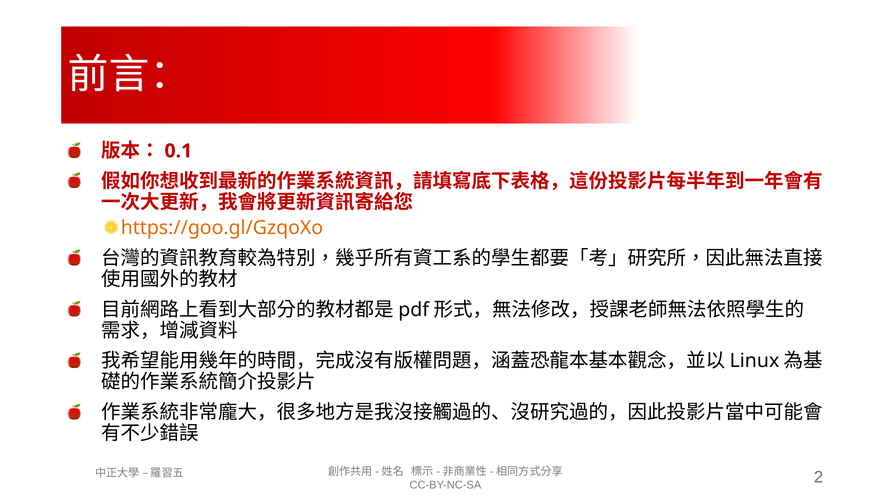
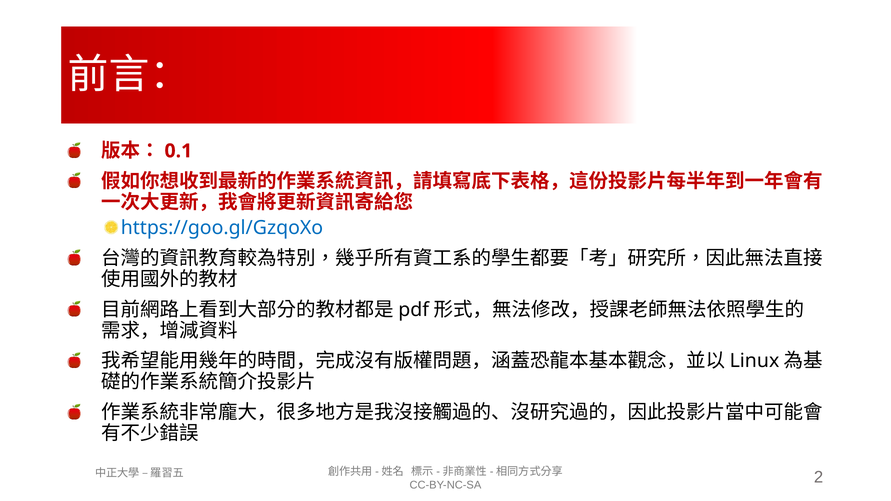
https://goo.gl/GzqoXo colour: orange -> blue
